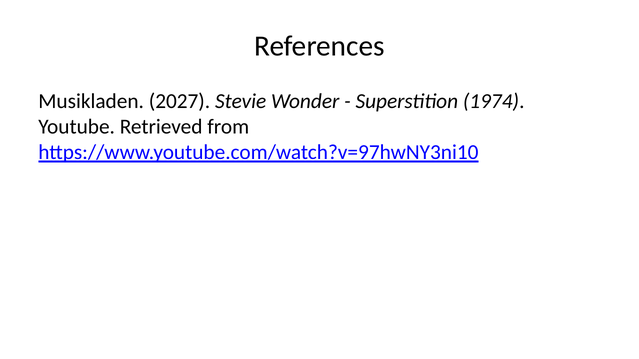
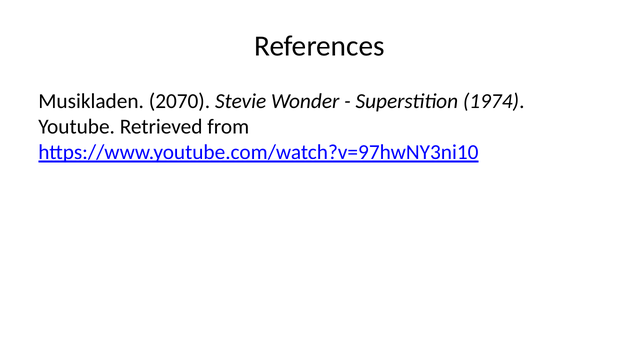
2027: 2027 -> 2070
